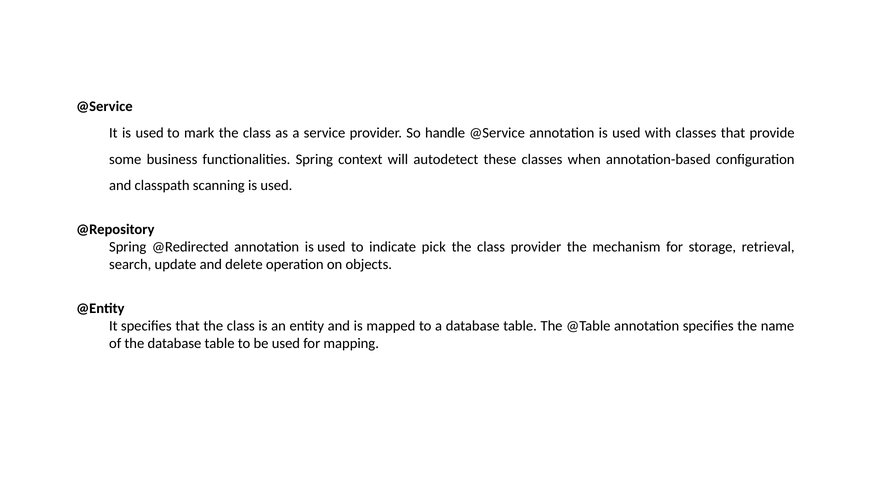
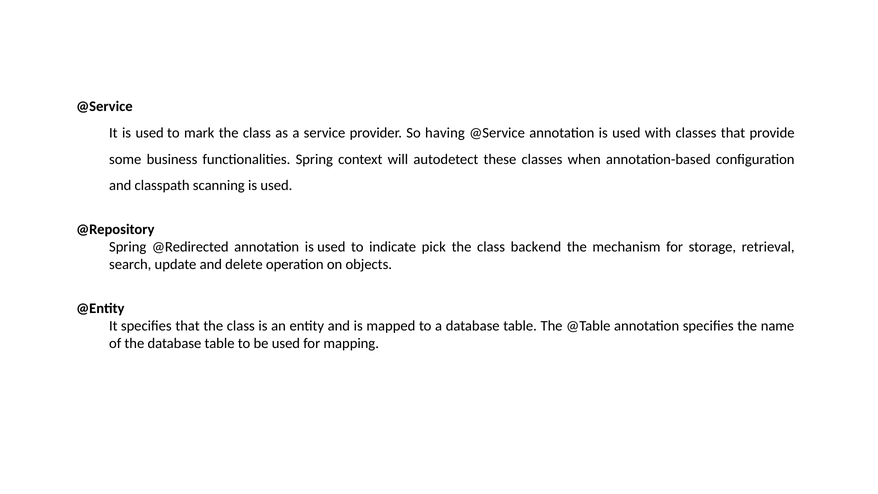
handle: handle -> having
class provider: provider -> backend
